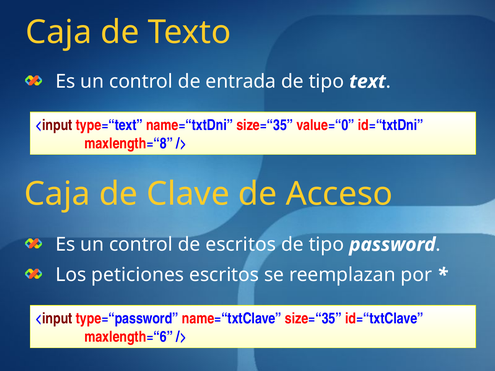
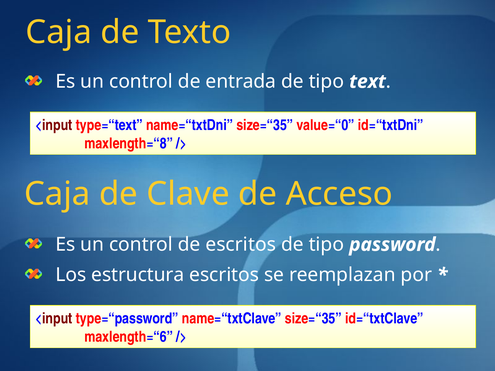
peticiones: peticiones -> estructura
